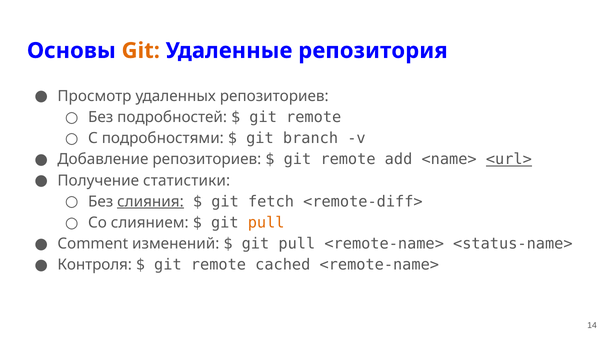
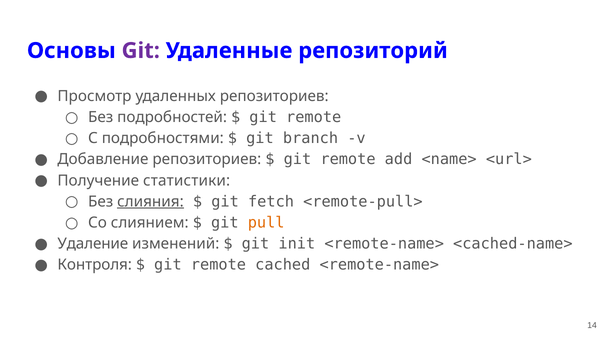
Git at (141, 51) colour: orange -> purple
репозитория: репозитория -> репозиторий
<url> underline: present -> none
<remote-diff>: <remote-diff> -> <remote-pull>
Comment: Comment -> Удаление
pull at (297, 244): pull -> init
<status-name>: <status-name> -> <cached-name>
